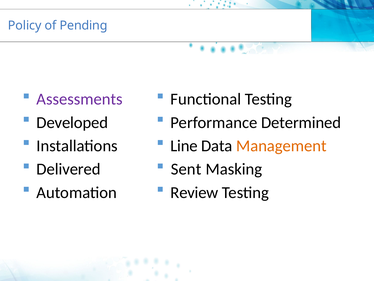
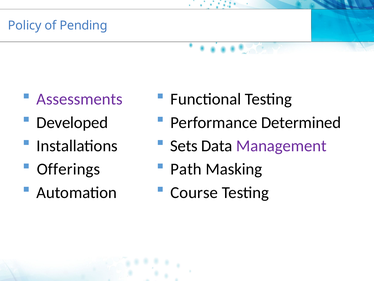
Line: Line -> Sets
Management colour: orange -> purple
Delivered: Delivered -> Offerings
Sent: Sent -> Path
Review: Review -> Course
